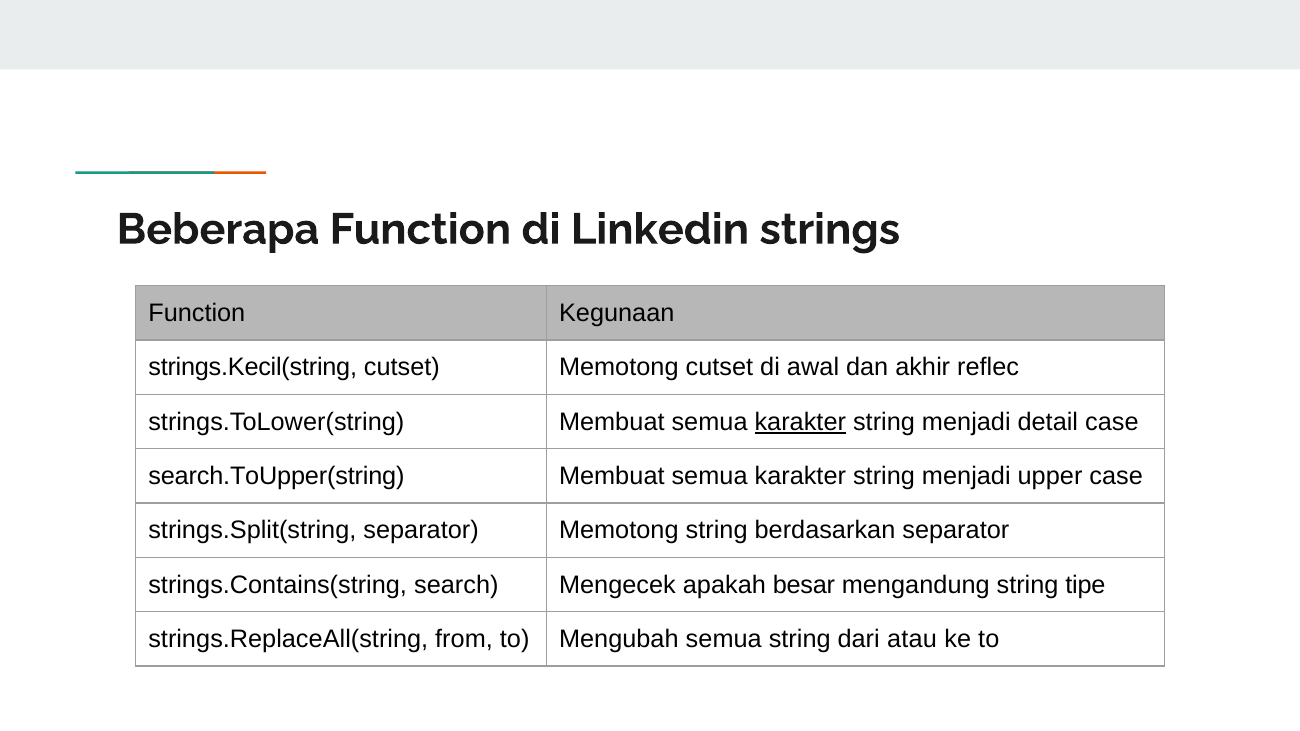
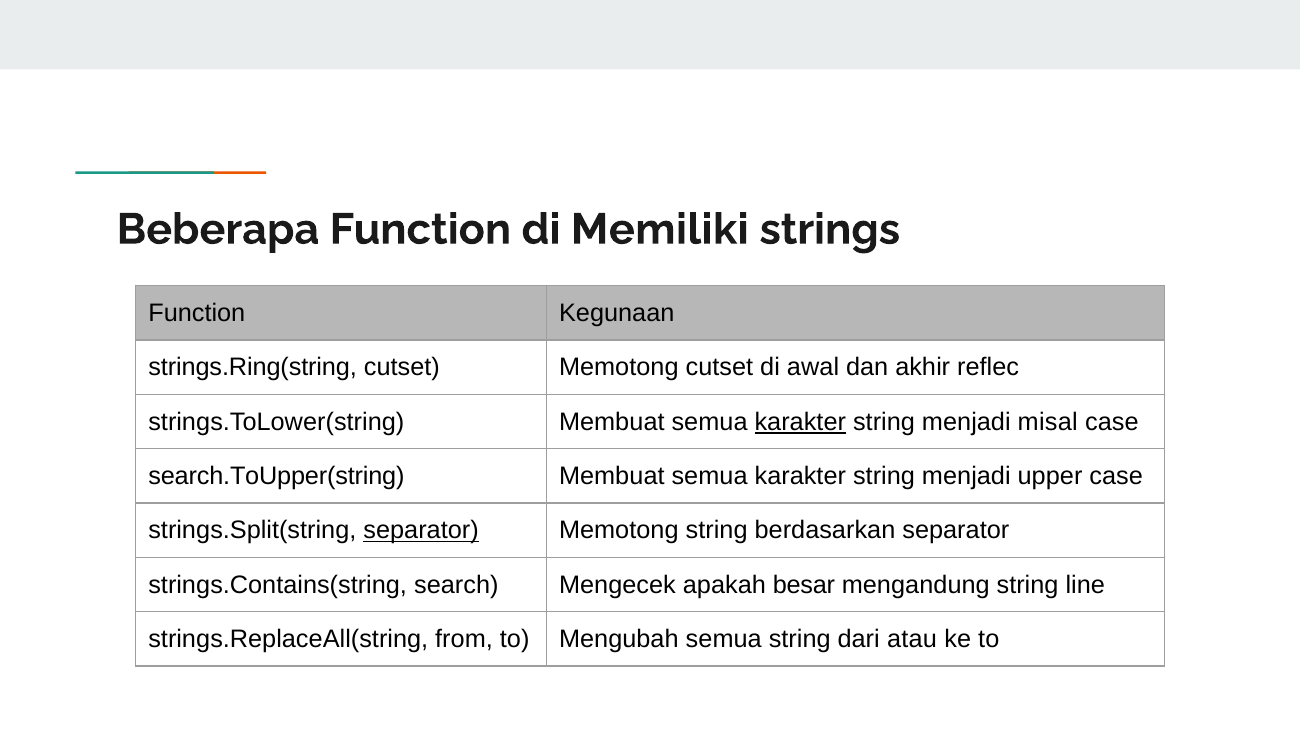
Linkedin: Linkedin -> Memiliki
strings.Kecil(string: strings.Kecil(string -> strings.Ring(string
detail: detail -> misal
separator at (421, 531) underline: none -> present
tipe: tipe -> line
